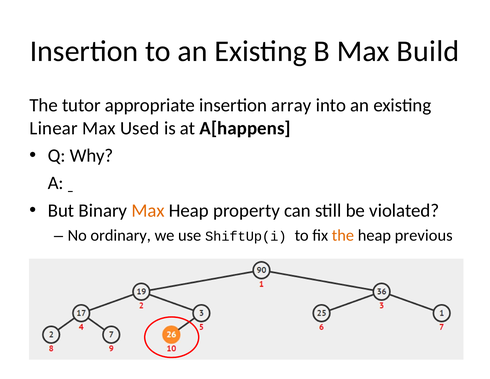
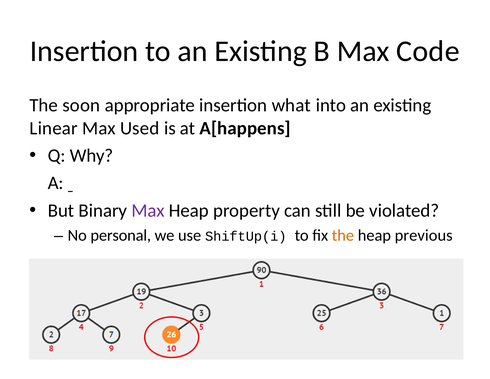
Build: Build -> Code
tutor: tutor -> soon
array: array -> what
Max at (148, 210) colour: orange -> purple
ordinary: ordinary -> personal
